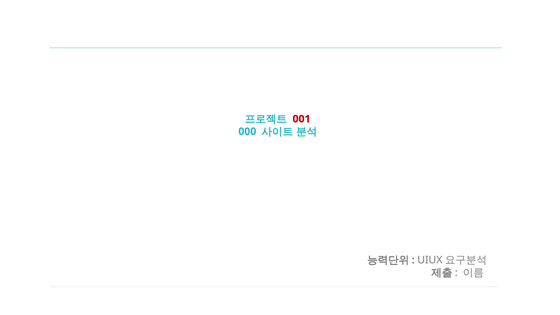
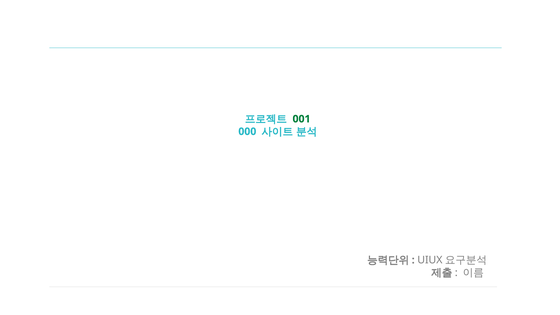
001 colour: red -> green
